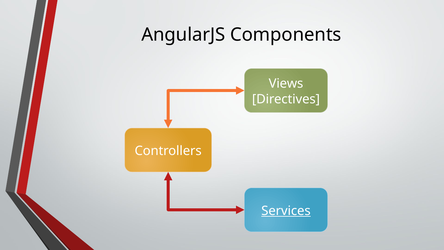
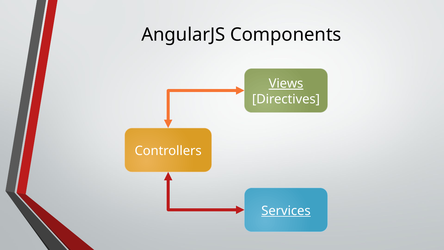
Views underline: none -> present
